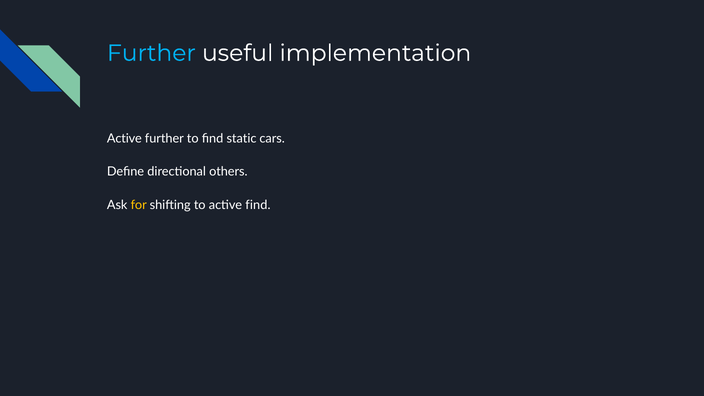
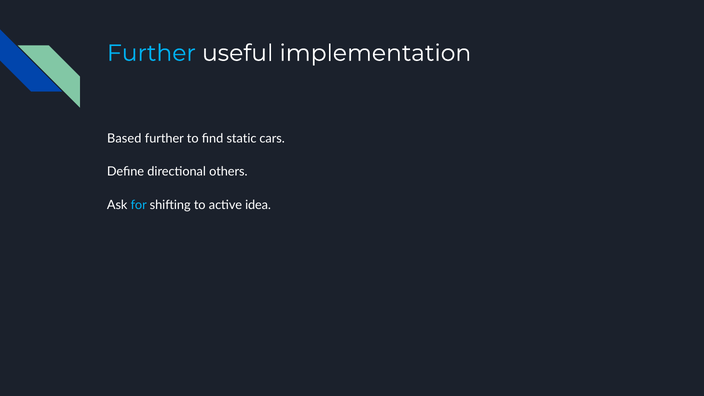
Active at (124, 139): Active -> Based
for colour: yellow -> light blue
active find: find -> idea
